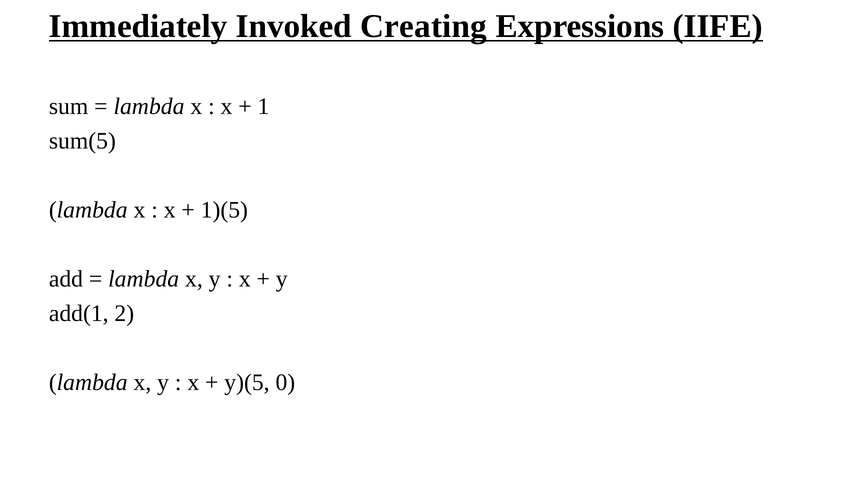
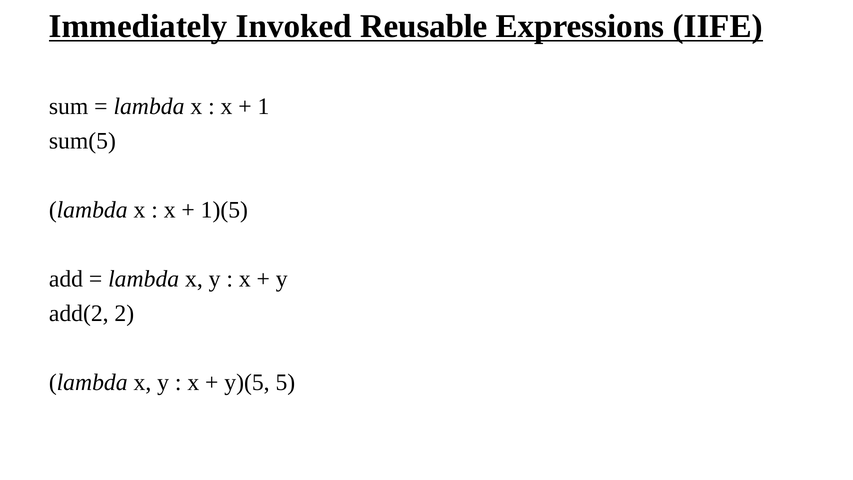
Creating: Creating -> Reusable
add(1: add(1 -> add(2
0: 0 -> 5
